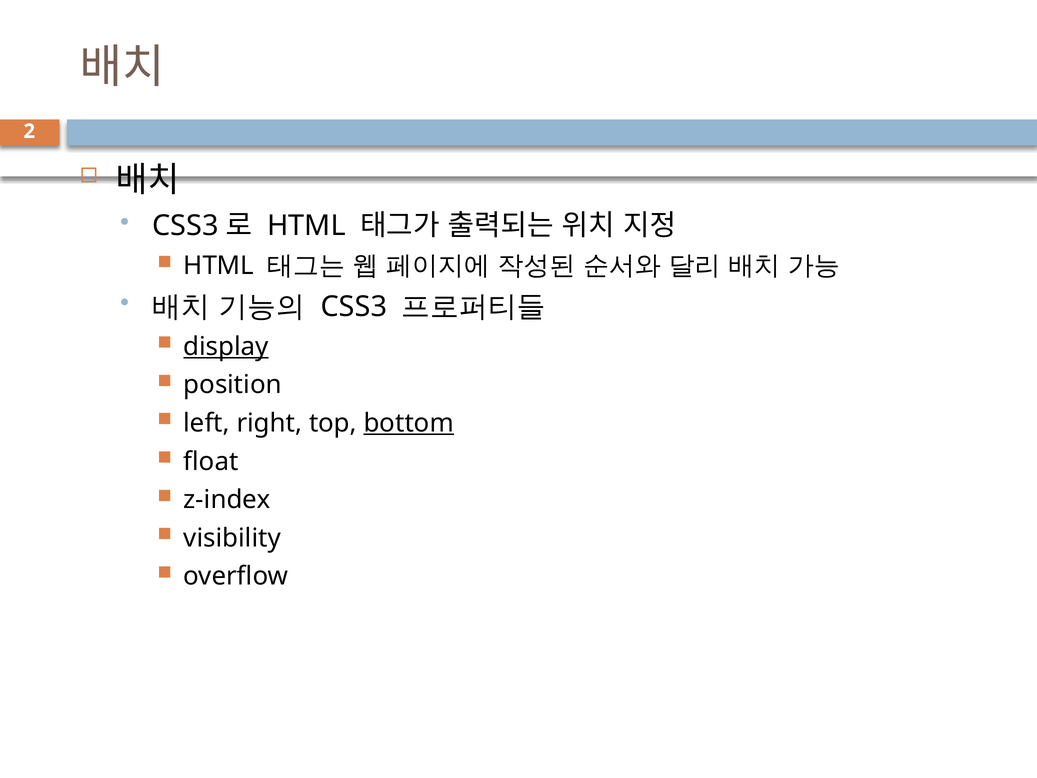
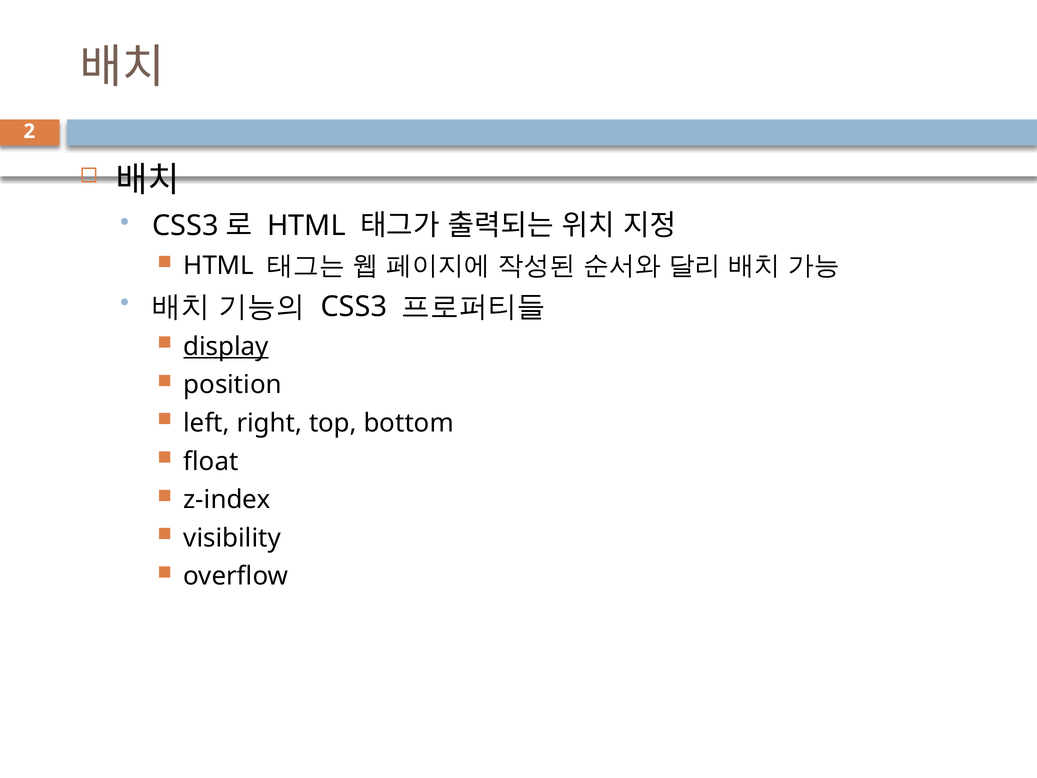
bottom underline: present -> none
